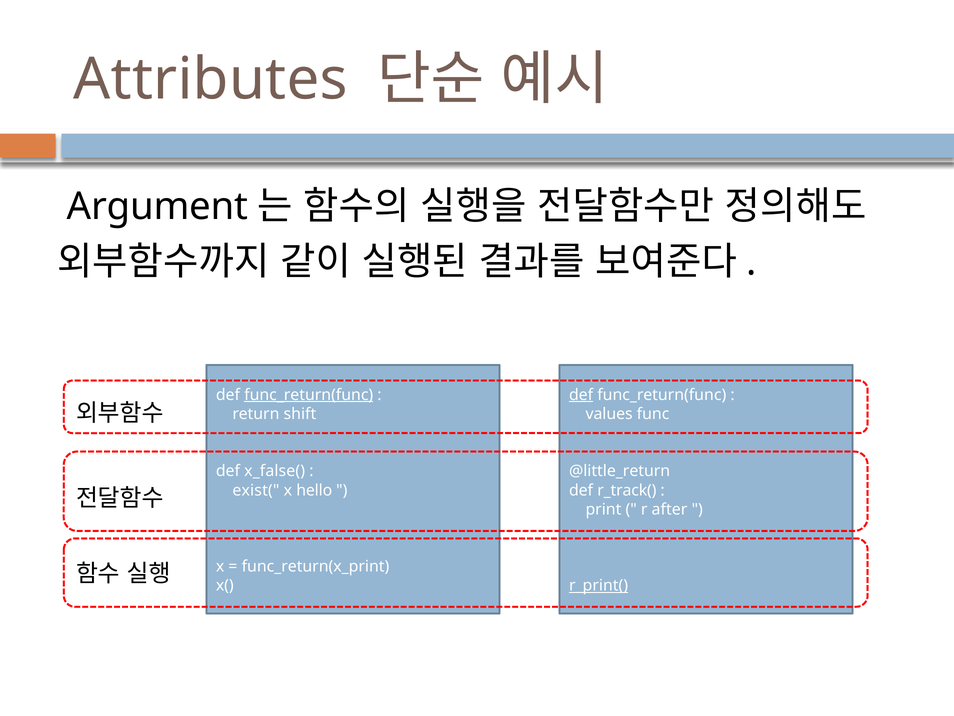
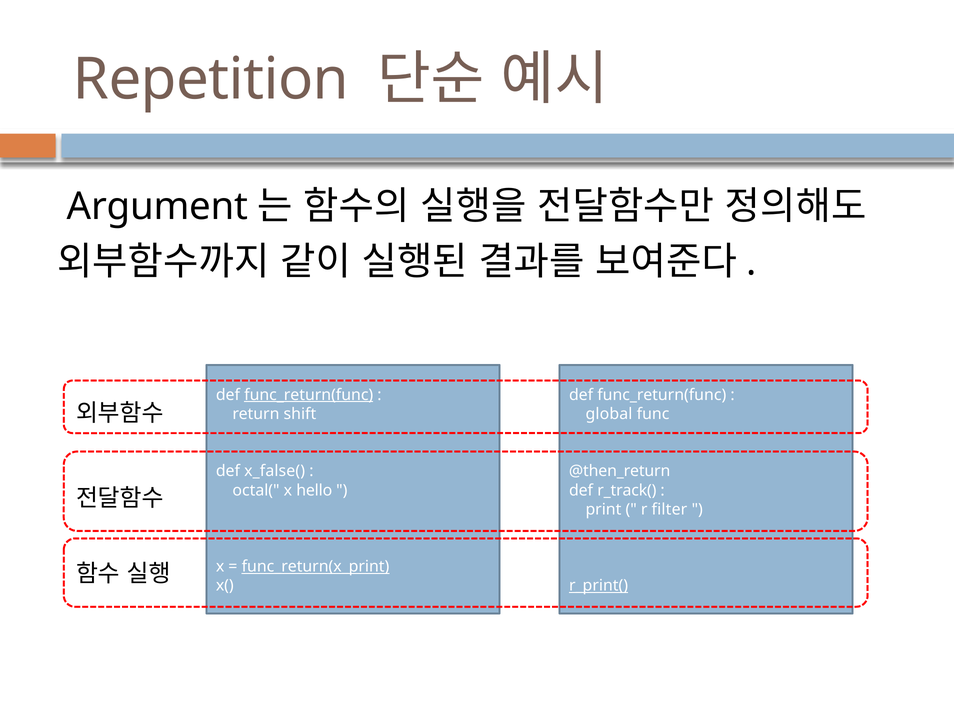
Attributes: Attributes -> Repetition
def at (581, 395) underline: present -> none
values: values -> global
@little_return: @little_return -> @then_return
exist(: exist( -> octal(
after: after -> filter
func_return(x_print underline: none -> present
